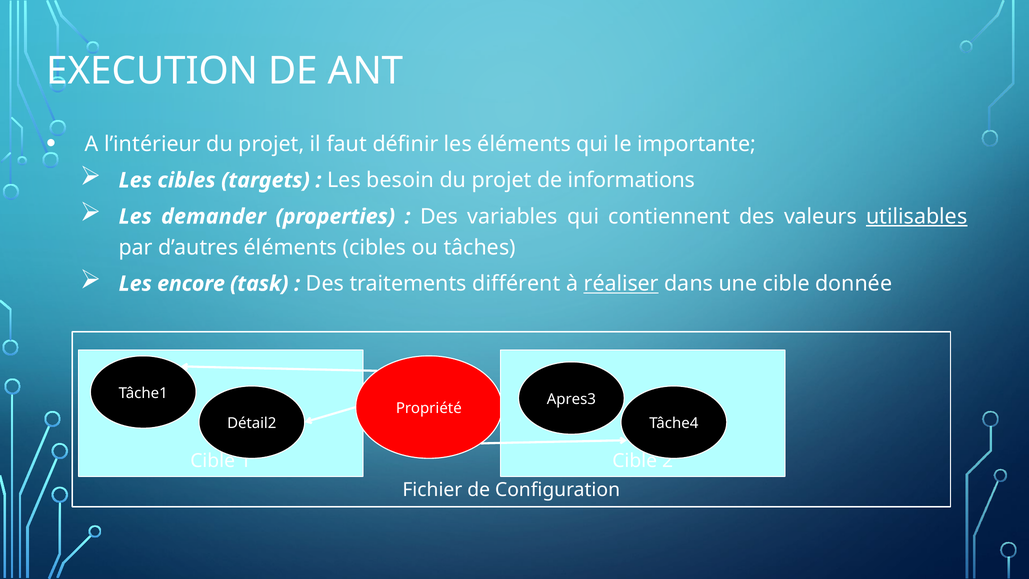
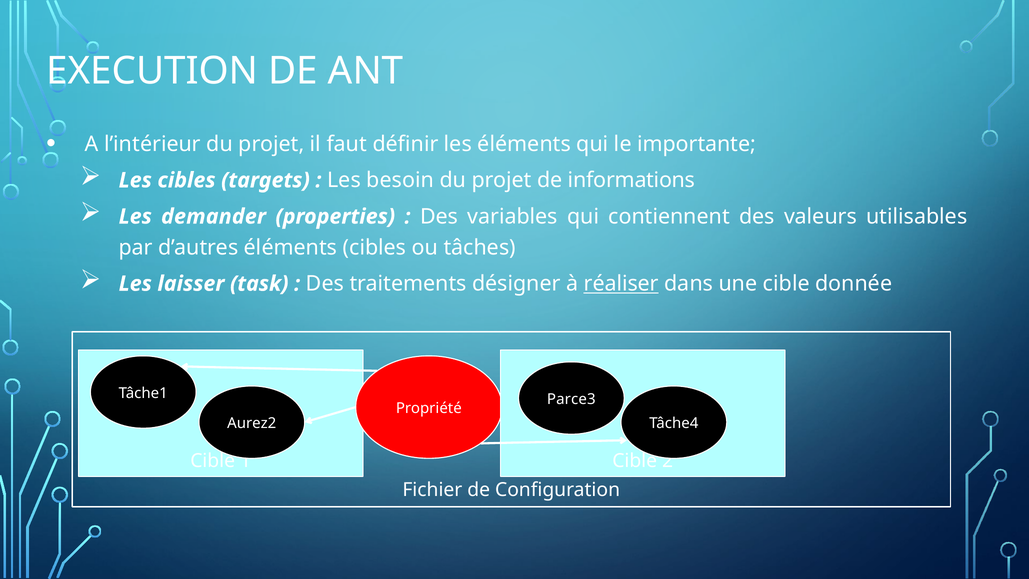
utilisables underline: present -> none
encore: encore -> laisser
différent: différent -> désigner
Apres3: Apres3 -> Parce3
Détail2: Détail2 -> Aurez2
